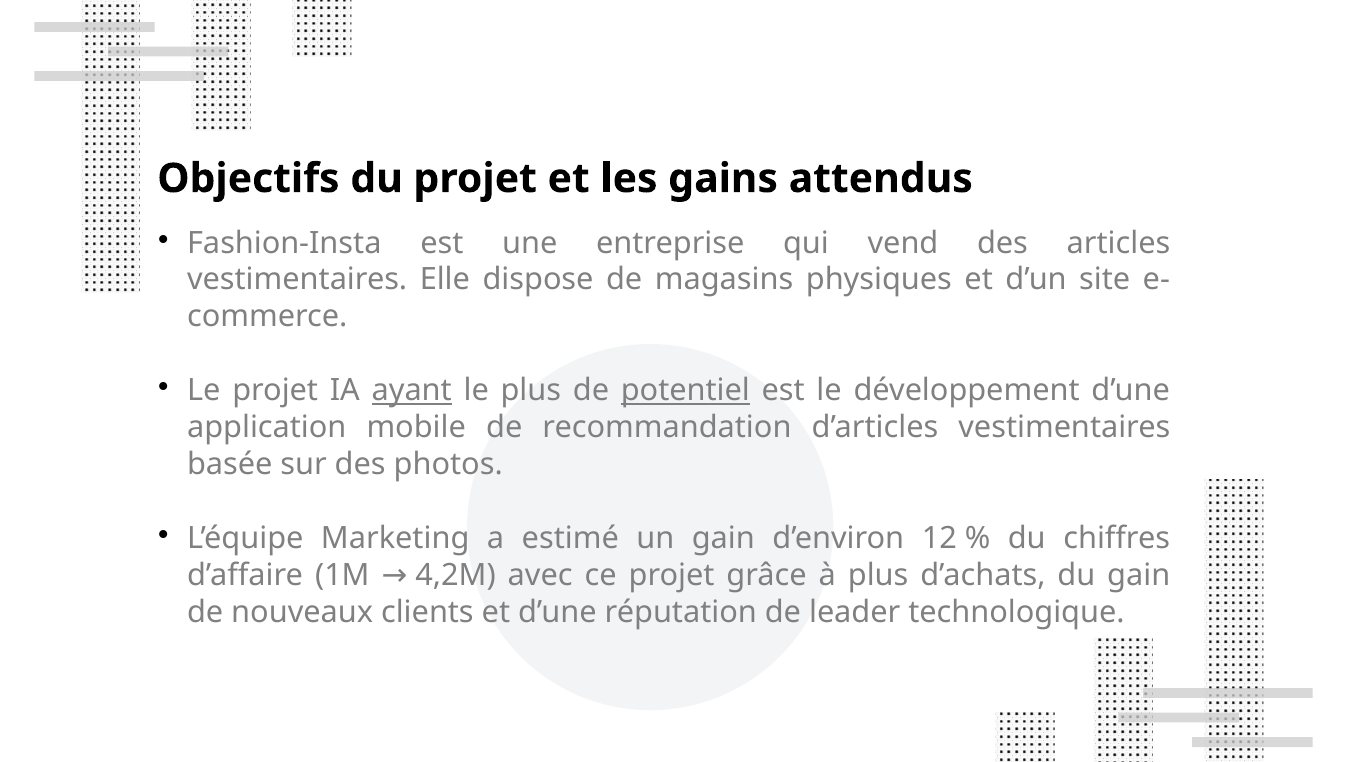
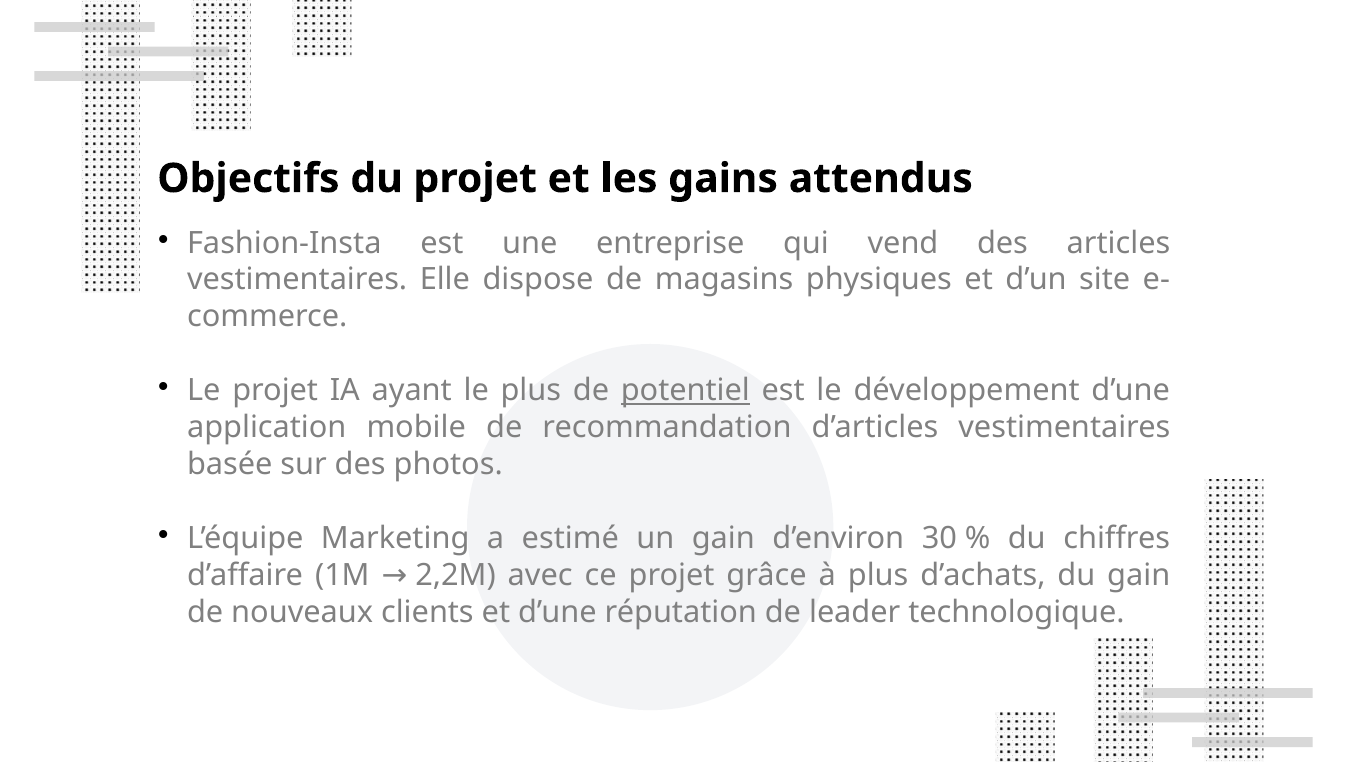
ayant underline: present -> none
12: 12 -> 30
4,2M: 4,2M -> 2,2M
